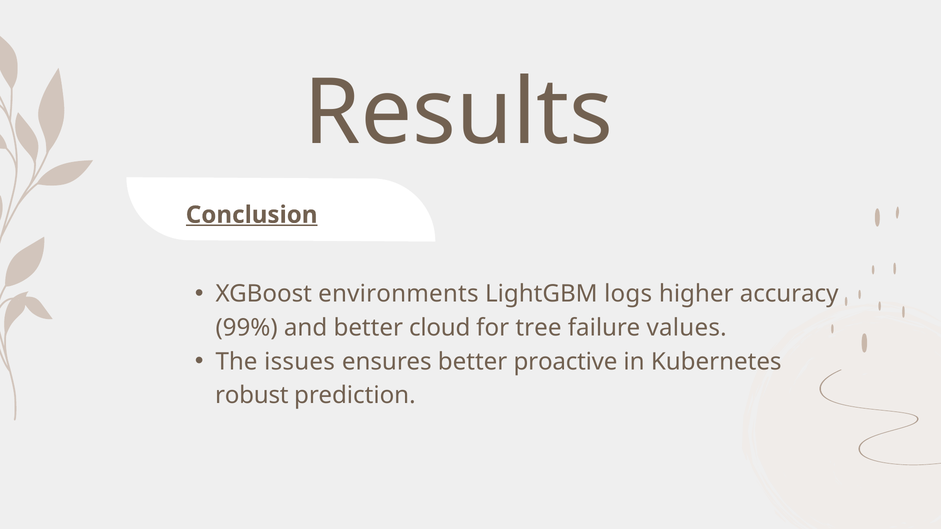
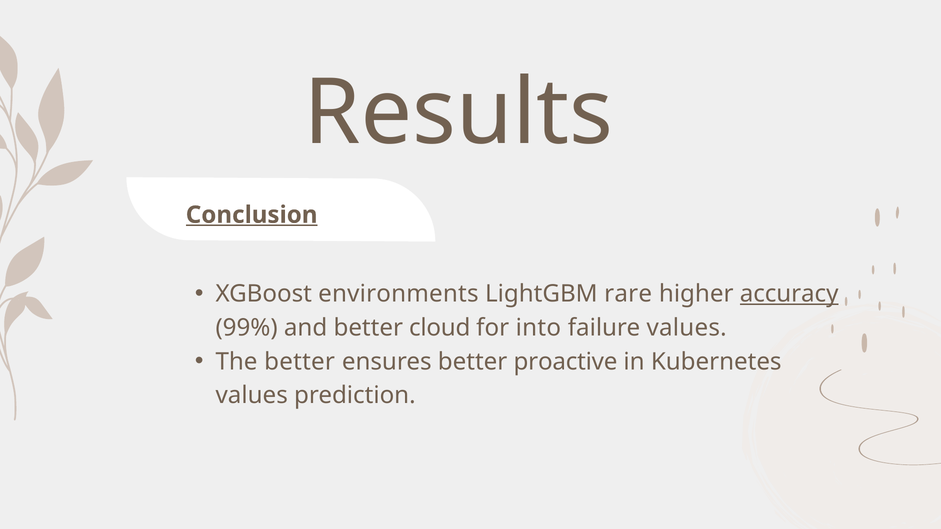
logs: logs -> rare
accuracy underline: none -> present
tree: tree -> into
The issues: issues -> better
robust at (252, 396): robust -> values
